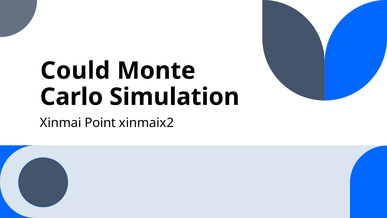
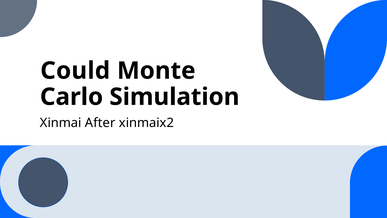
Point: Point -> After
